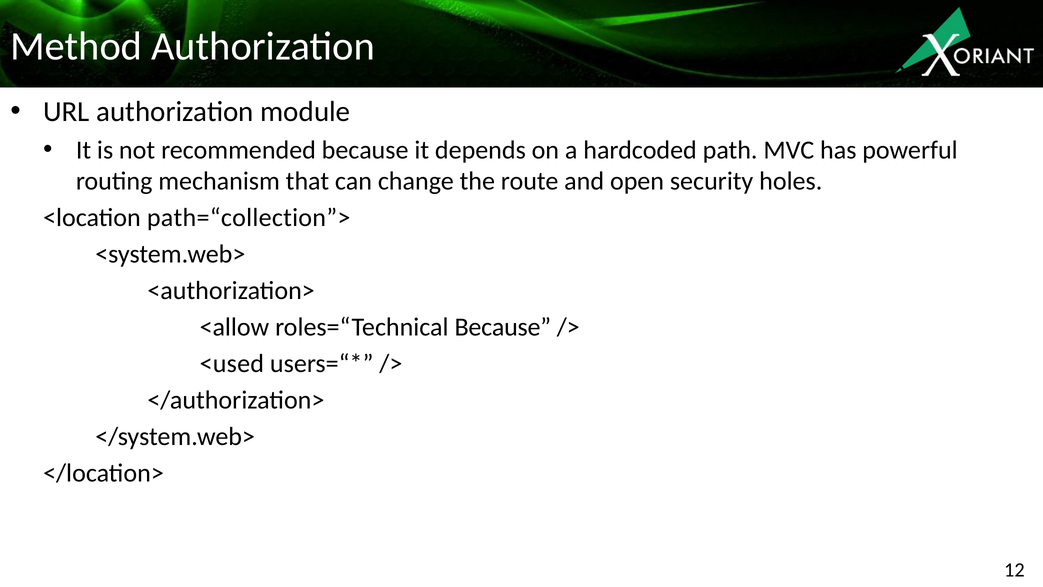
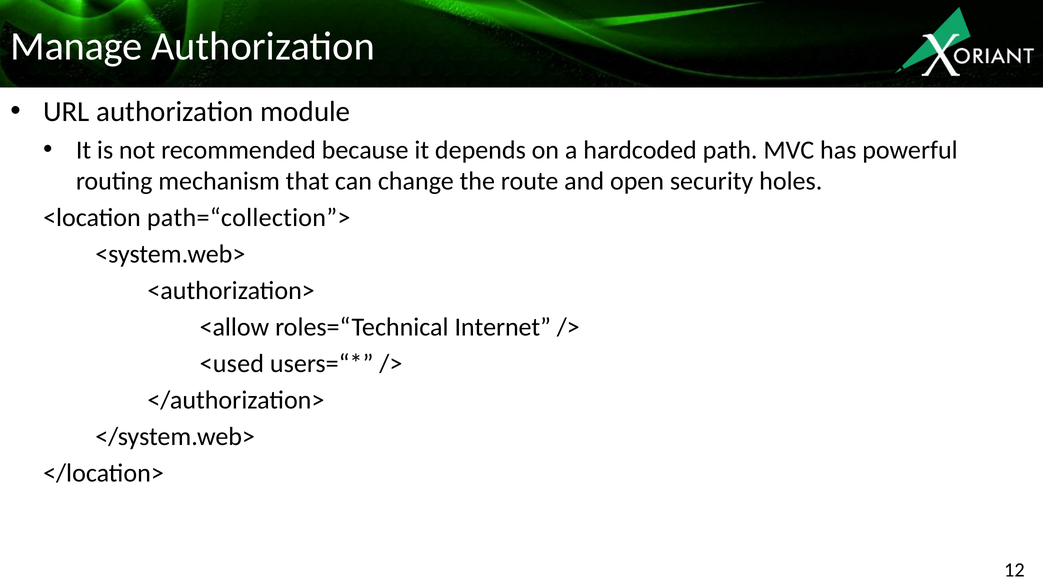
Method: Method -> Manage
roles=“Technical Because: Because -> Internet
